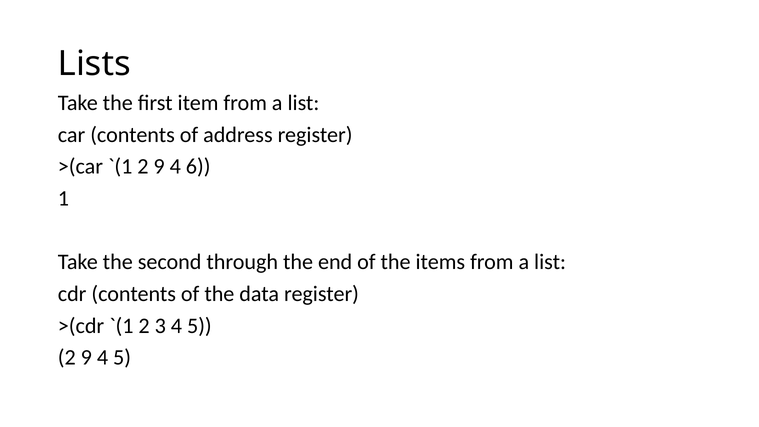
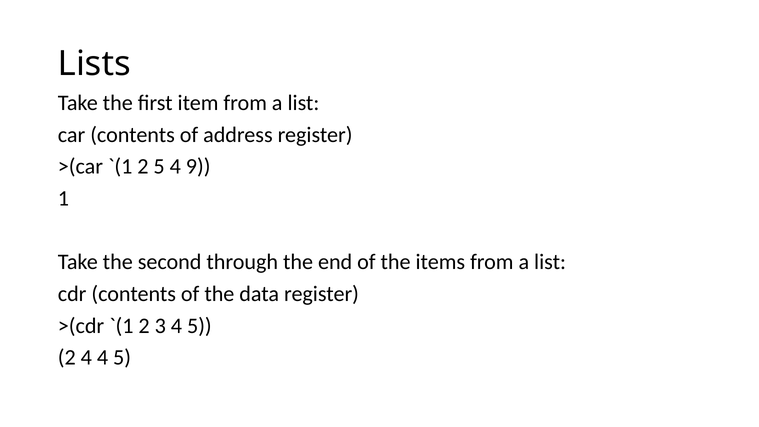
9 at (159, 167): 9 -> 5
6: 6 -> 9
9 at (86, 357): 9 -> 4
